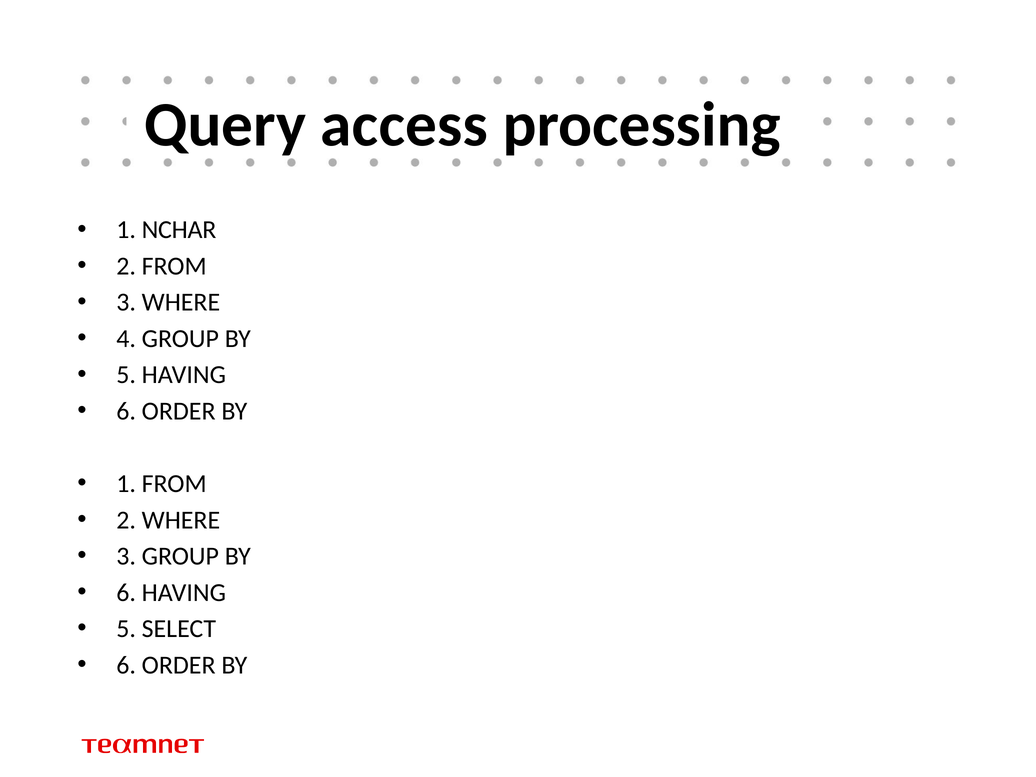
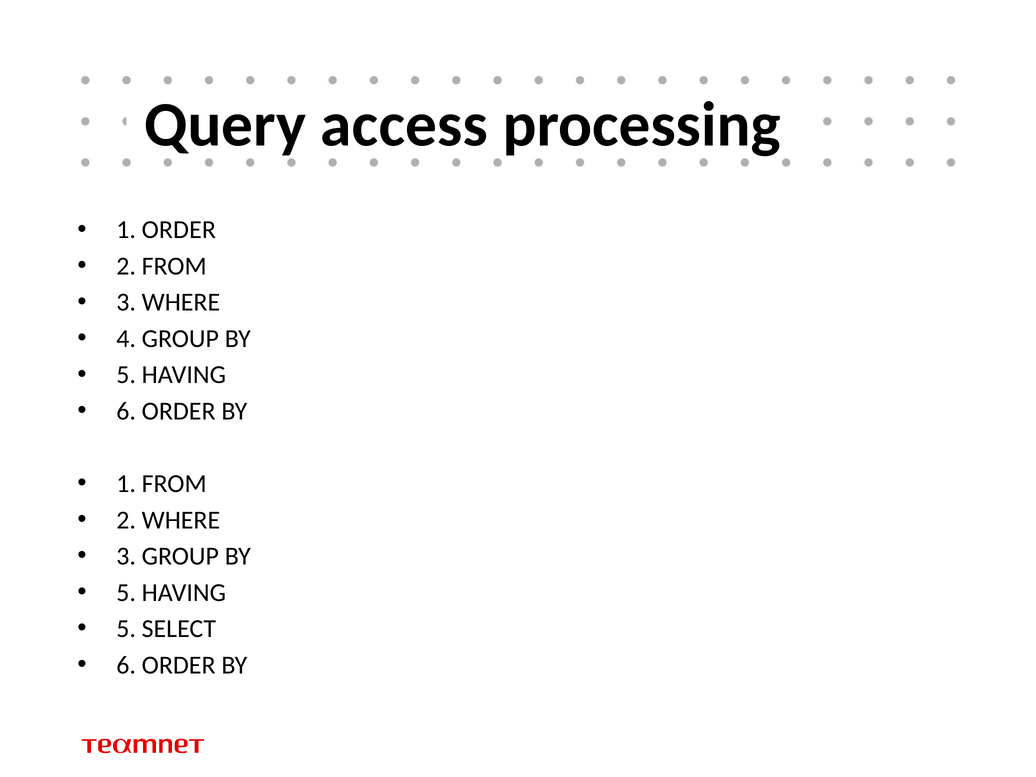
1 NCHAR: NCHAR -> ORDER
6 at (126, 592): 6 -> 5
